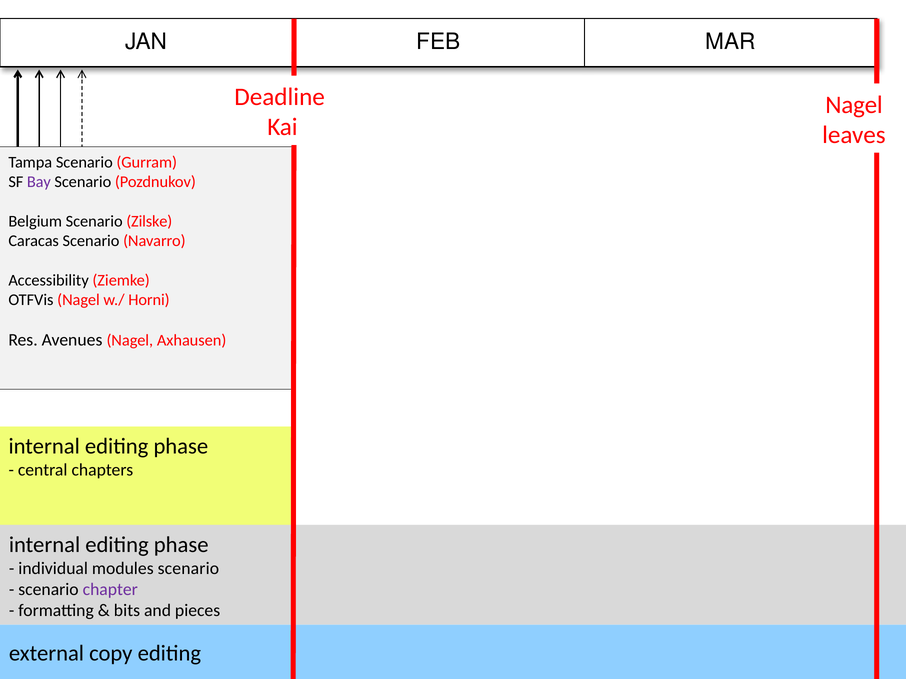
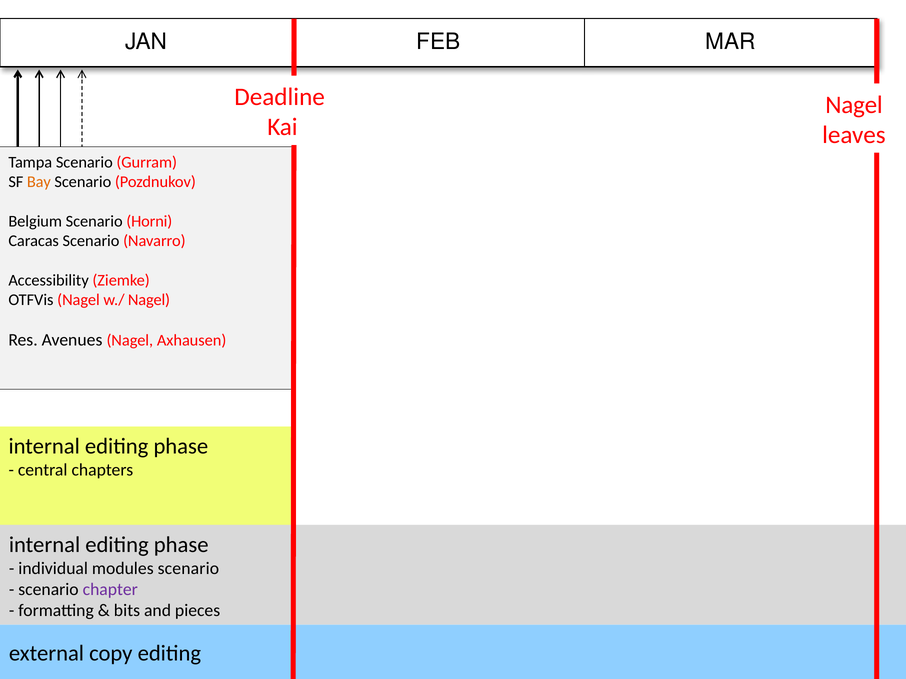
Bay colour: purple -> orange
Zilske: Zilske -> Horni
w./ Horni: Horni -> Nagel
